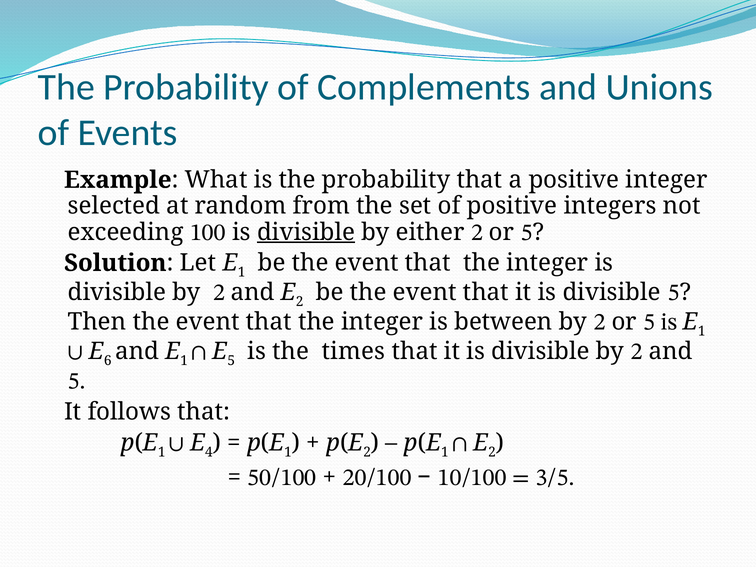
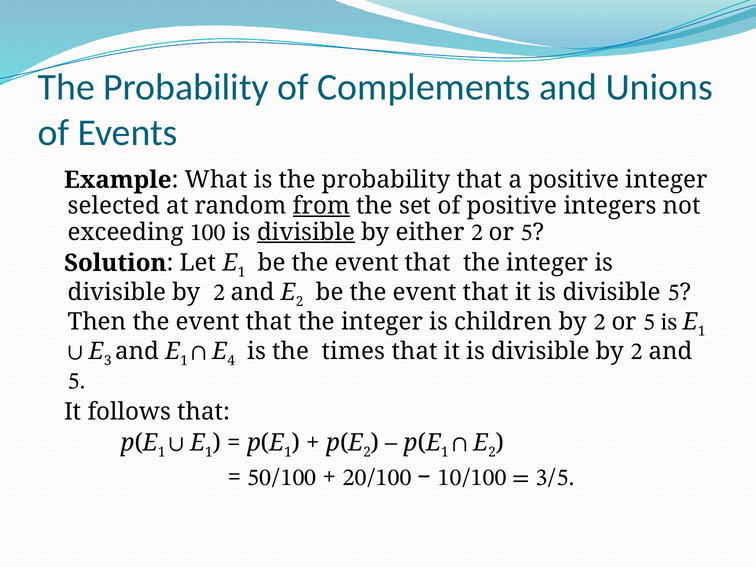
from underline: none -> present
between: between -> children
6: 6 -> 3
5 at (231, 361): 5 -> 4
4 at (209, 452): 4 -> 1
